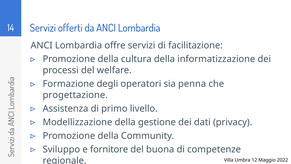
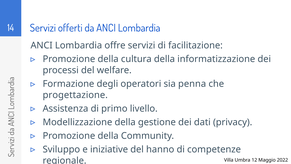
fornitore: fornitore -> iniziative
buona: buona -> hanno
